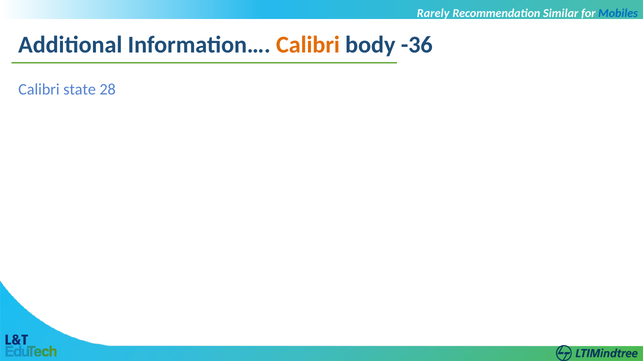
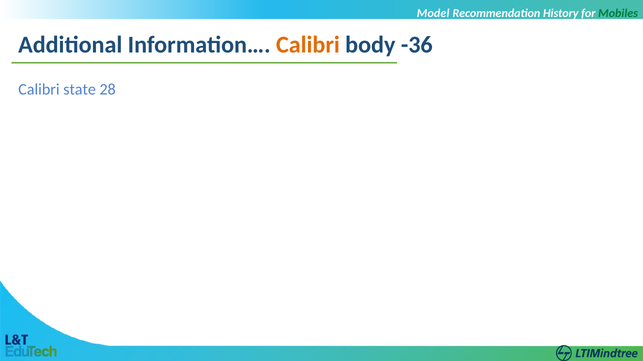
Rarely: Rarely -> Model
Similar: Similar -> History
Mobiles colour: blue -> green
